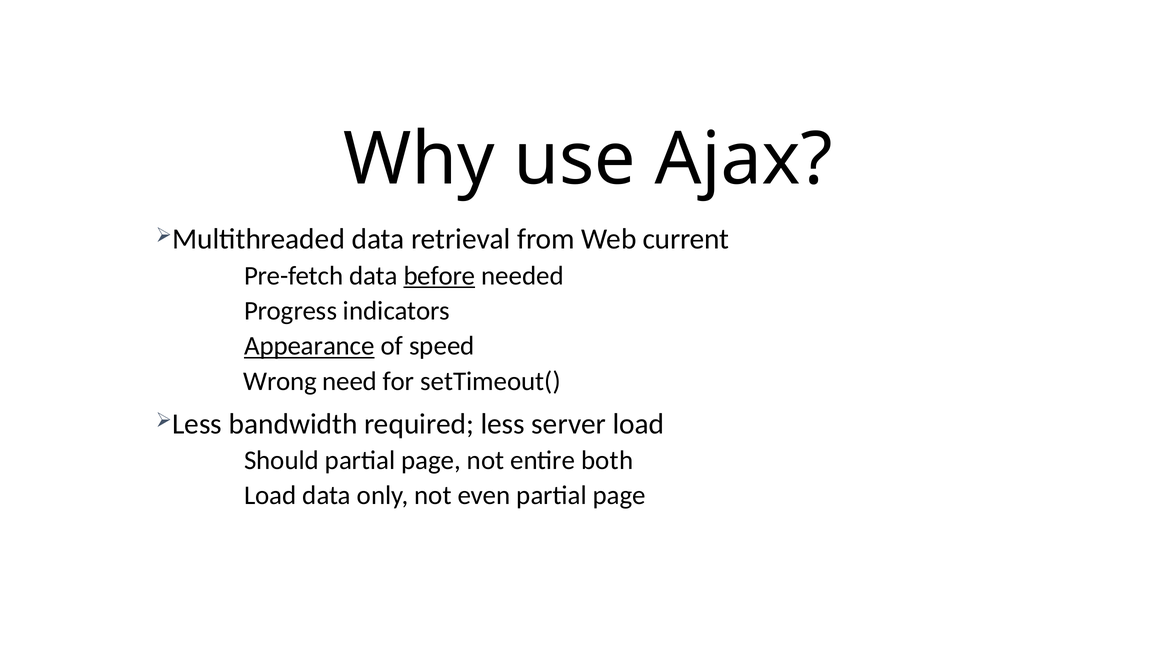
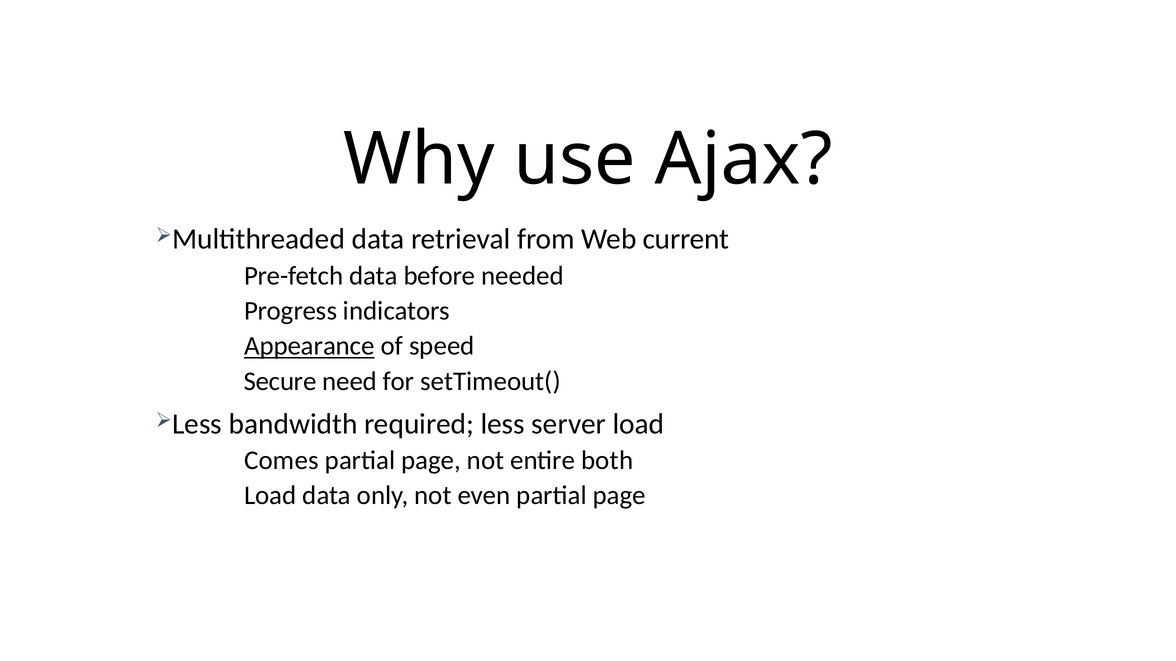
before underline: present -> none
Wrong: Wrong -> Secure
Should: Should -> Comes
